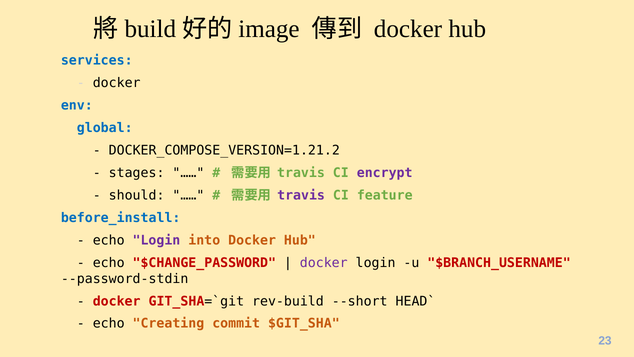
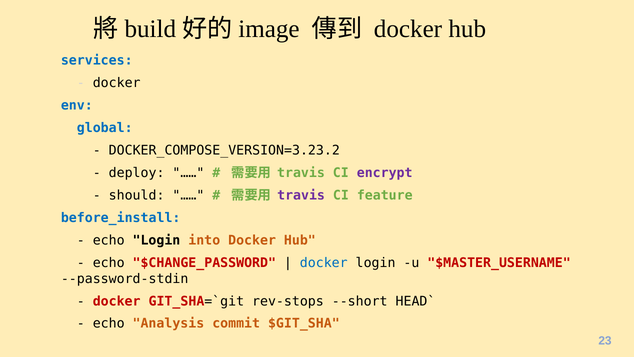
DOCKER_COMPOSE_VERSION=1.21.2: DOCKER_COMPOSE_VERSION=1.21.2 -> DOCKER_COMPOSE_VERSION=3.23.2
stages: stages -> deploy
Login at (156, 240) colour: purple -> black
docker at (324, 262) colour: purple -> blue
$BRANCH_USERNAME: $BRANCH_USERNAME -> $MASTER_USERNAME
rev-build: rev-build -> rev-stops
Creating: Creating -> Analysis
